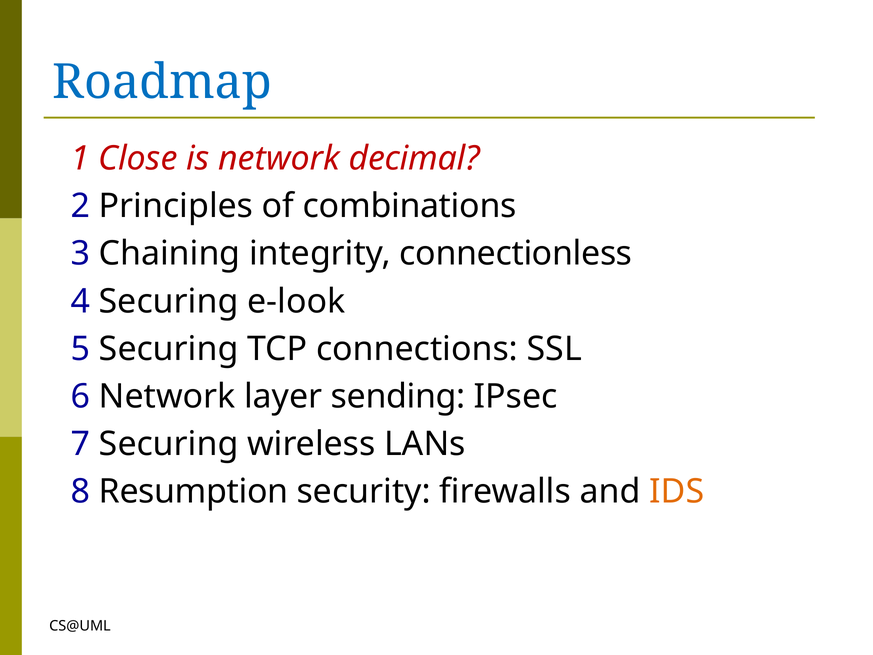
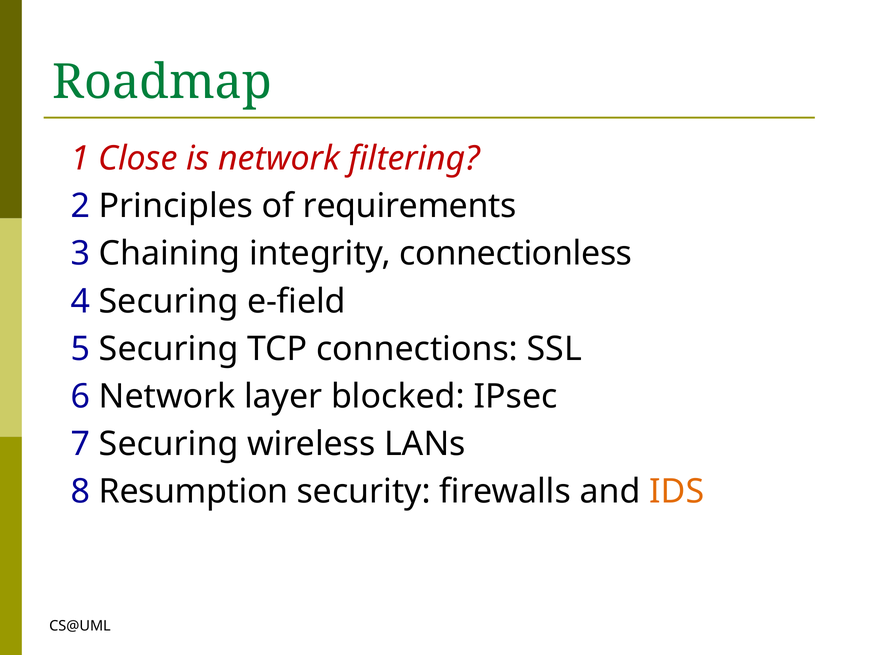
Roadmap colour: blue -> green
decimal: decimal -> filtering
combinations: combinations -> requirements
e-look: e-look -> e-field
sending: sending -> blocked
